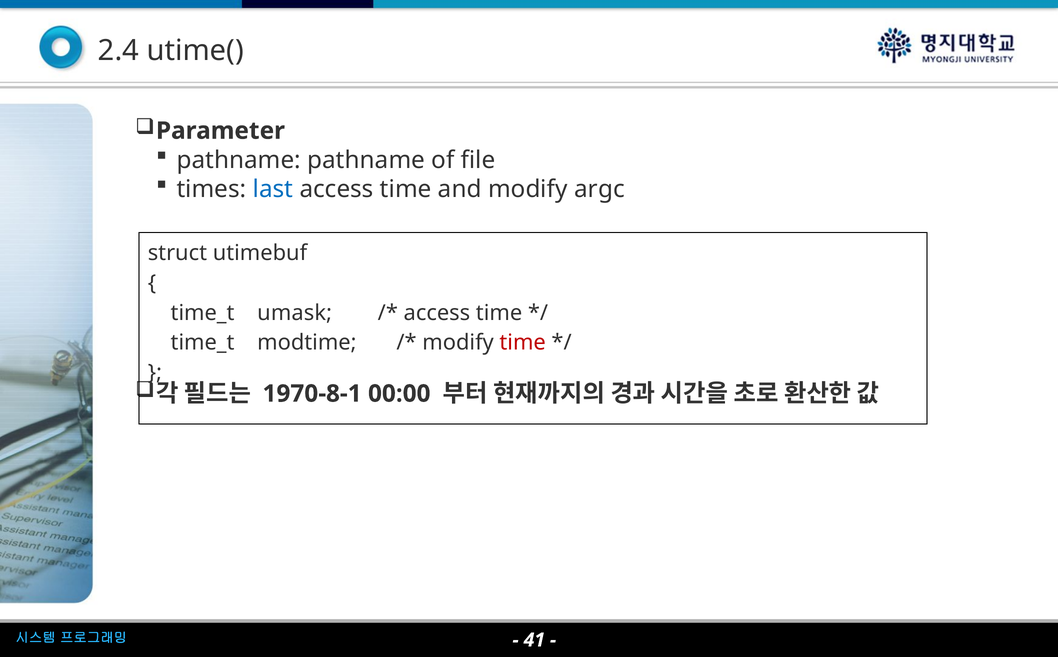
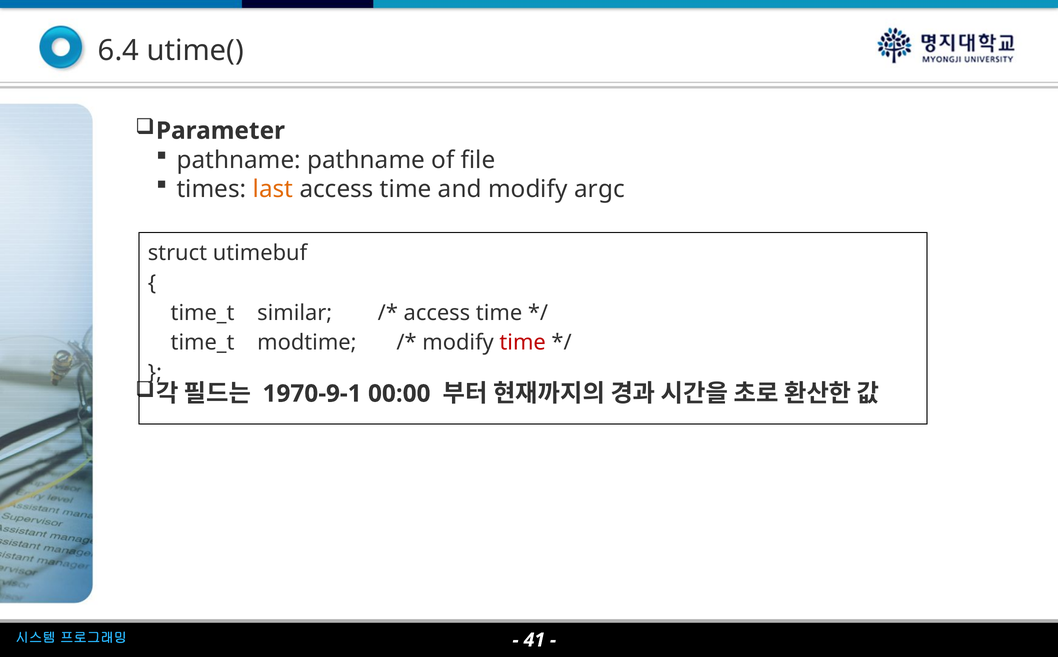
2.4: 2.4 -> 6.4
last colour: blue -> orange
umask: umask -> similar
1970-8-1: 1970-8-1 -> 1970-9-1
